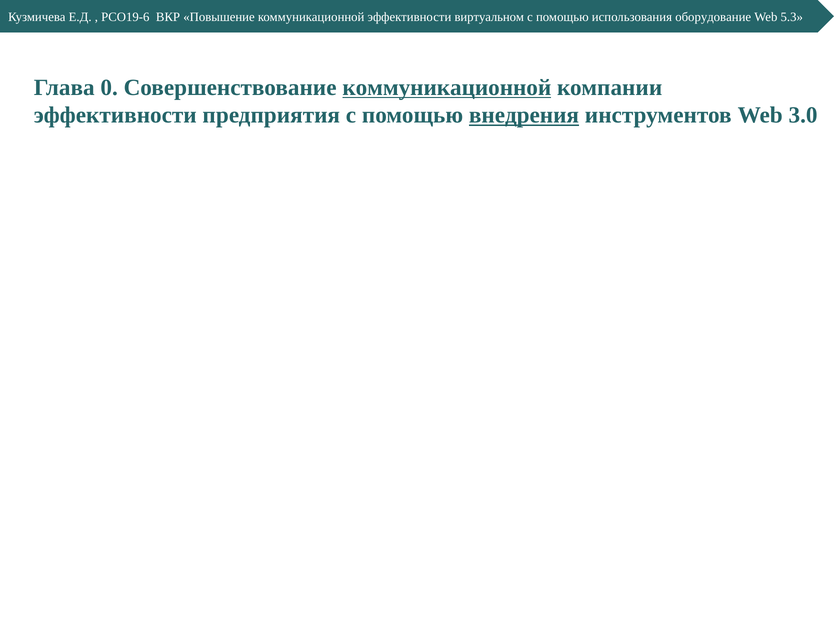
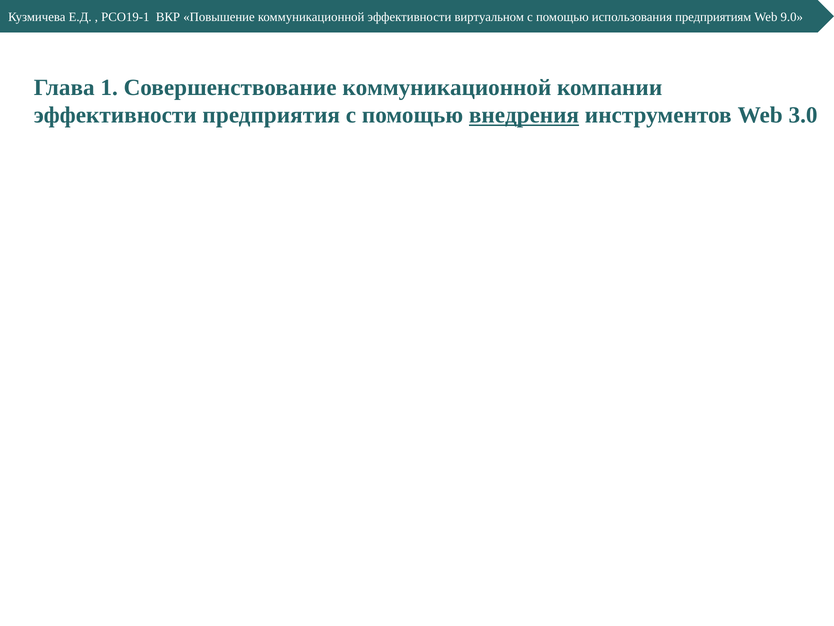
РСО19-6: РСО19-6 -> РСО19-1
оборудование: оборудование -> предприятиям
5.3: 5.3 -> 9.0
0: 0 -> 1
коммуникационной at (447, 87) underline: present -> none
